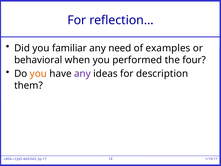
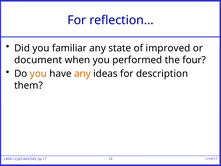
need: need -> state
examples: examples -> improved
behavioral: behavioral -> document
any at (82, 74) colour: purple -> orange
